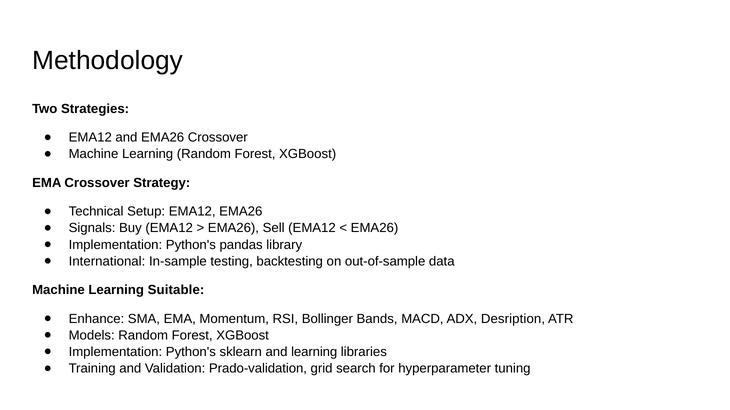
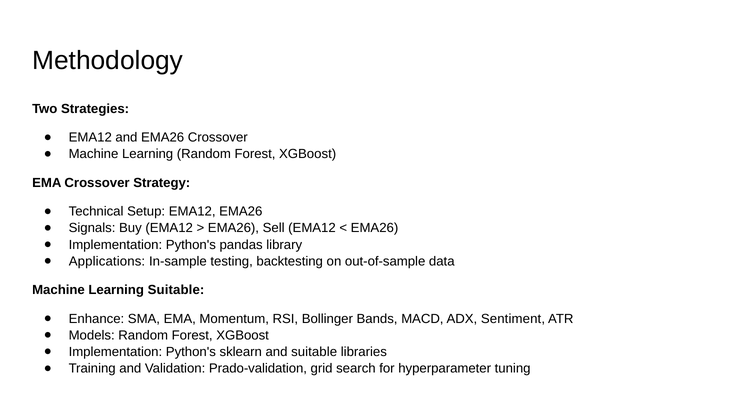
International: International -> Applications
Desription: Desription -> Sentiment
and learning: learning -> suitable
